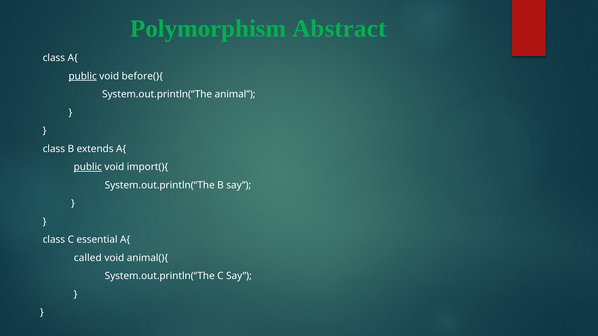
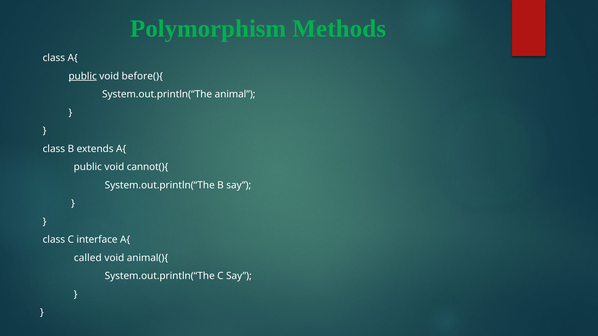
Abstract: Abstract -> Methods
public at (88, 167) underline: present -> none
import(){: import(){ -> cannot(){
essential: essential -> interface
